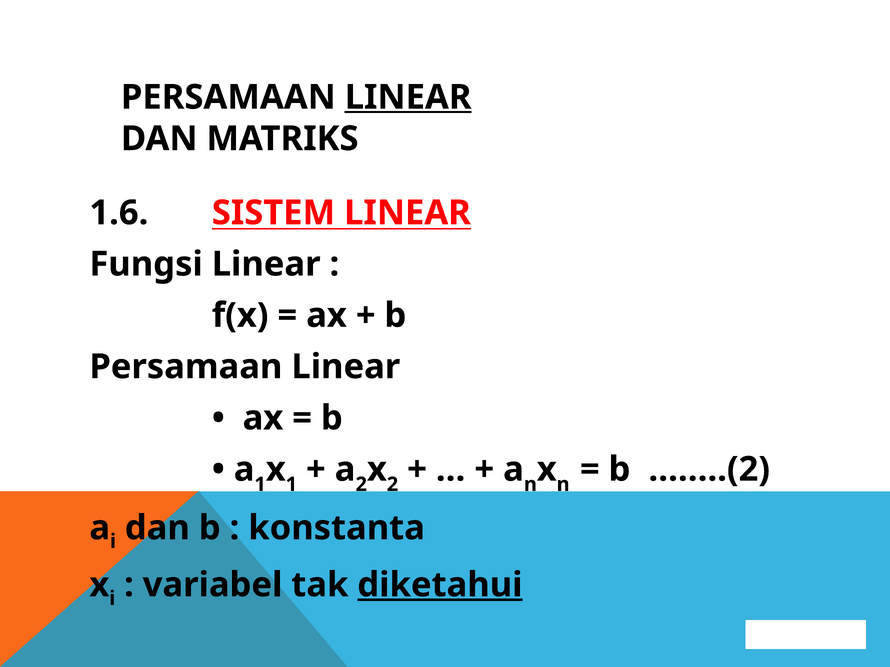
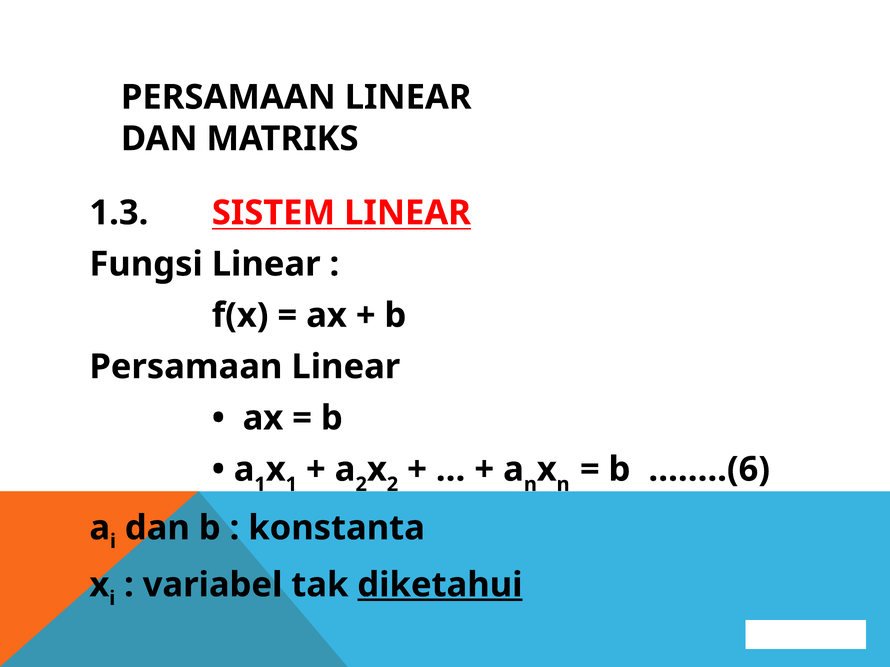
LINEAR at (408, 97) underline: present -> none
1.6: 1.6 -> 1.3
……..(2: ……..(2 -> ……..(6
